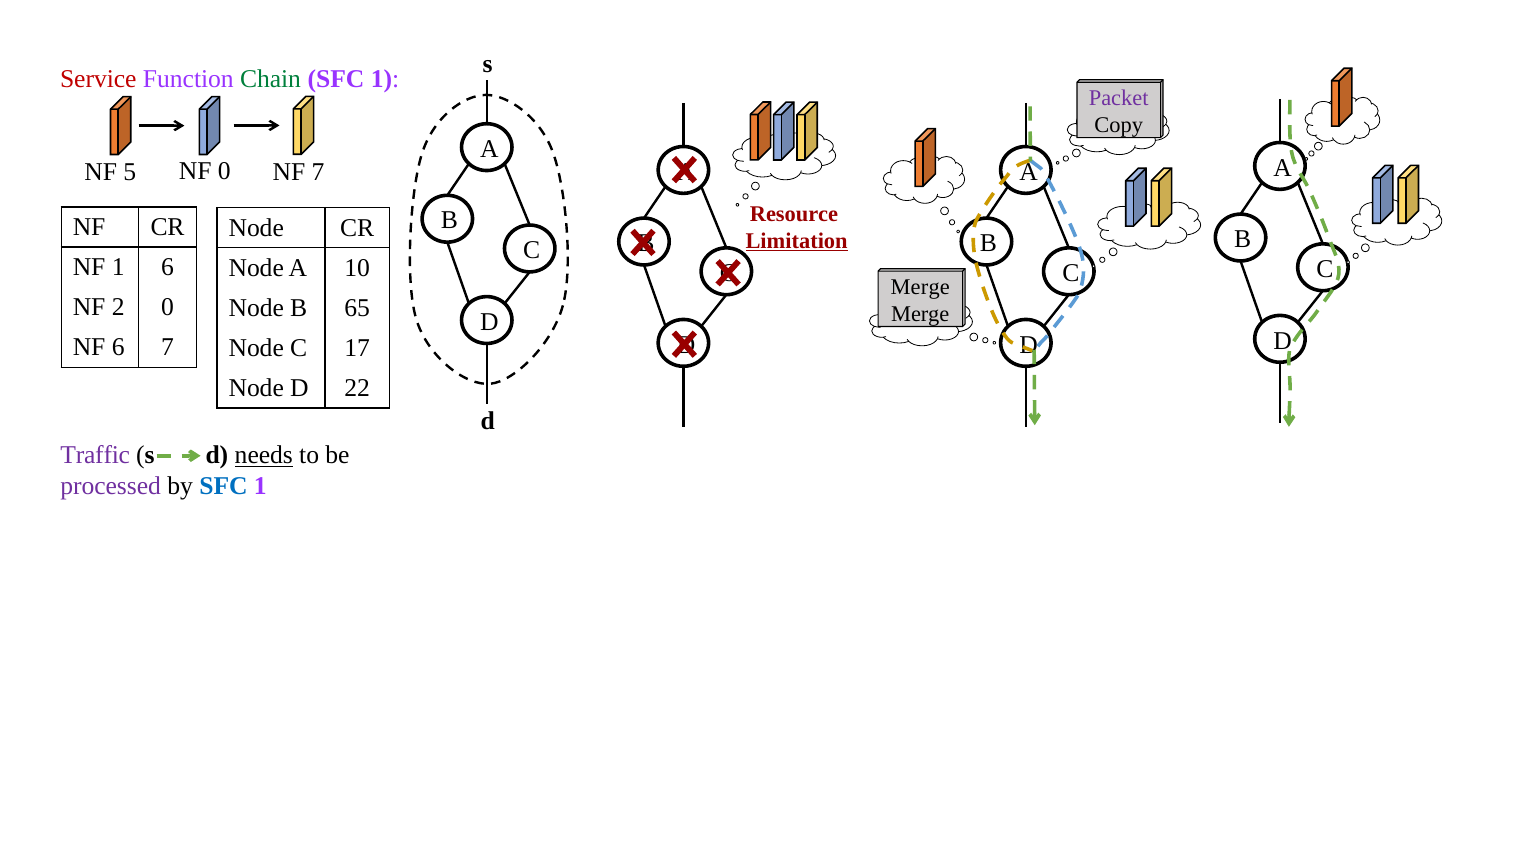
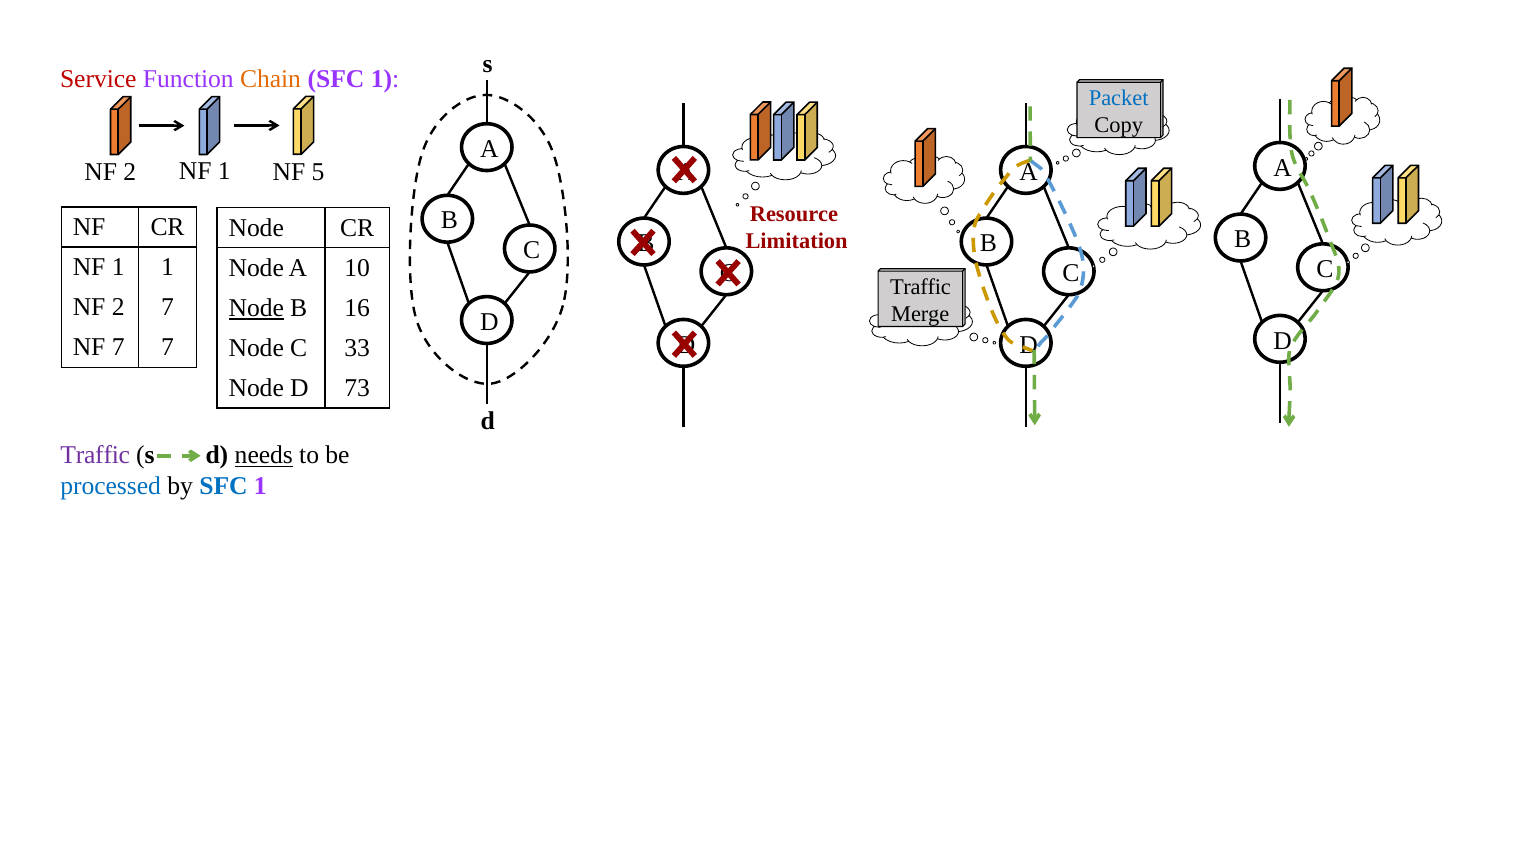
Chain colour: green -> orange
Packet colour: purple -> blue
5 at (130, 172): 5 -> 2
0 at (224, 172): 0 -> 1
NF 7: 7 -> 5
Limitation underline: present -> none
1 6: 6 -> 1
Merge at (920, 287): Merge -> Traffic
2 0: 0 -> 7
Node at (256, 308) underline: none -> present
65: 65 -> 16
NF 6: 6 -> 7
17: 17 -> 33
22: 22 -> 73
processed colour: purple -> blue
